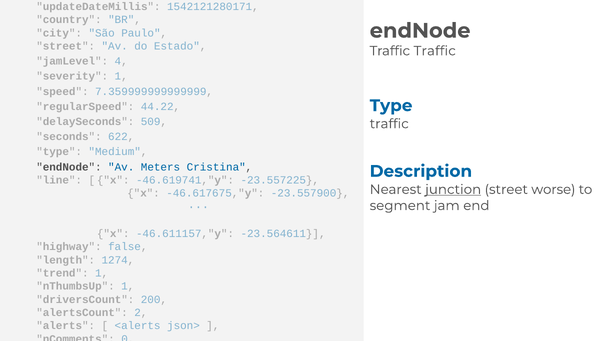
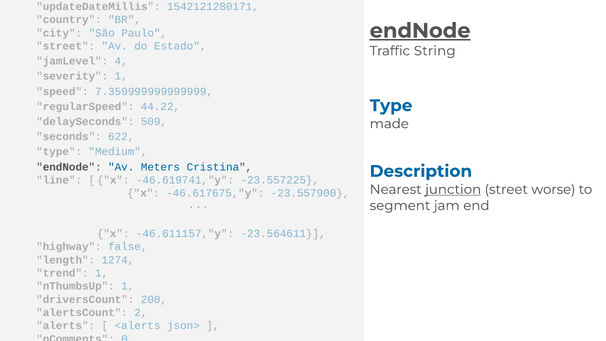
endNode at (420, 31) underline: none -> present
Traffic Traffic: Traffic -> String
traffic at (389, 124): traffic -> made
